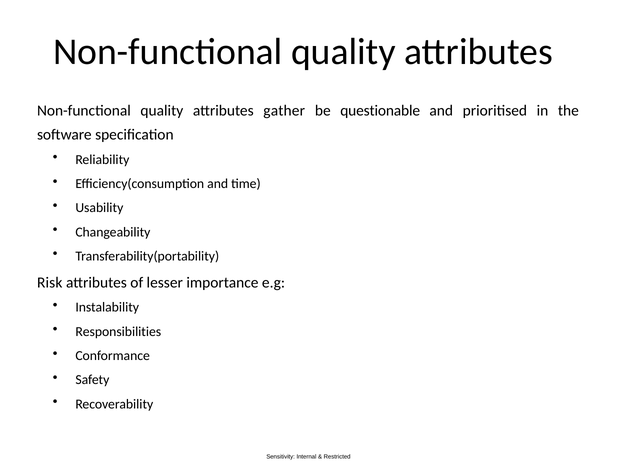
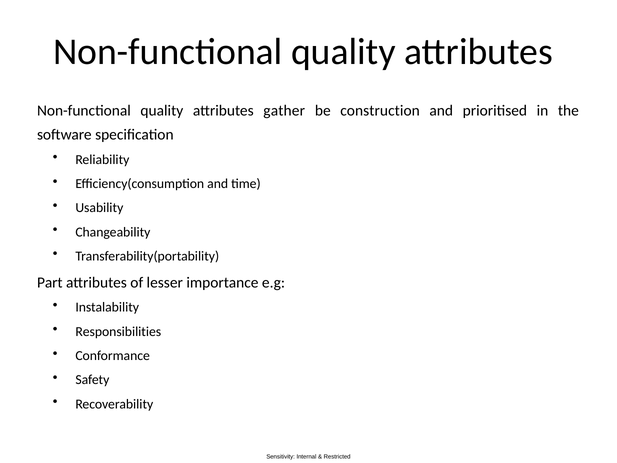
questionable: questionable -> construction
Risk: Risk -> Part
